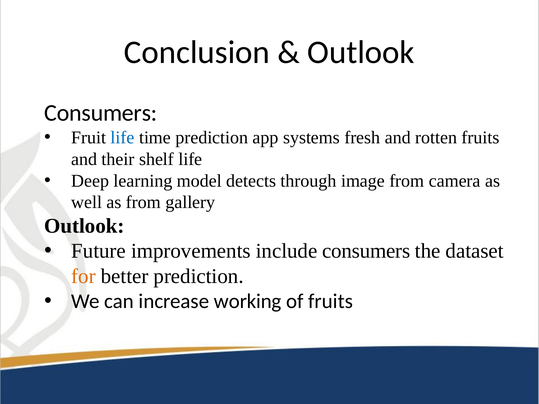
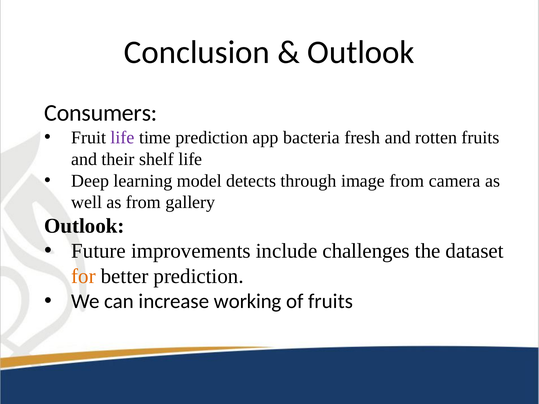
life at (123, 138) colour: blue -> purple
systems: systems -> bacteria
include consumers: consumers -> challenges
